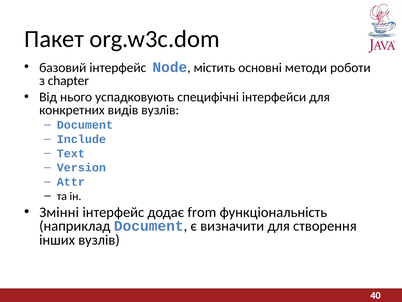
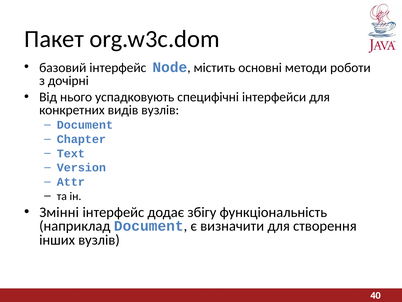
chapter: chapter -> дочірні
Include: Include -> Chapter
from: from -> збігу
